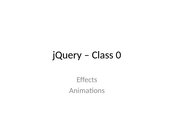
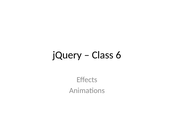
0: 0 -> 6
